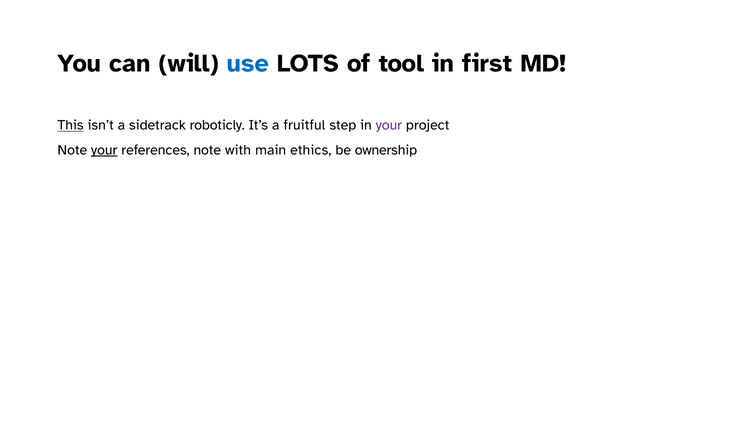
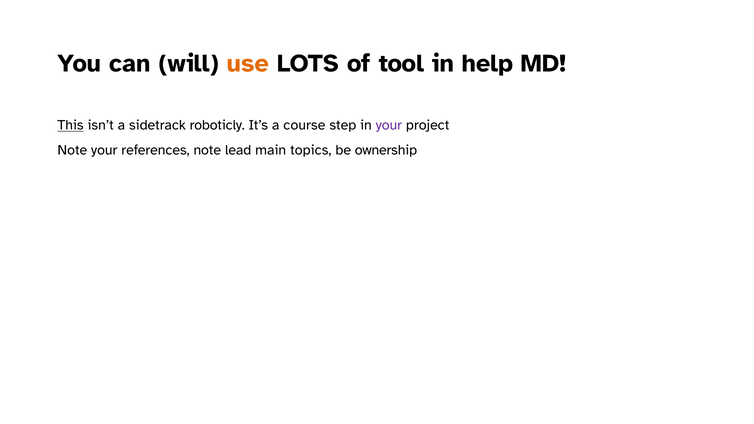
use colour: blue -> orange
first: first -> help
fruitful: fruitful -> course
your at (104, 150) underline: present -> none
with: with -> lead
ethics: ethics -> topics
